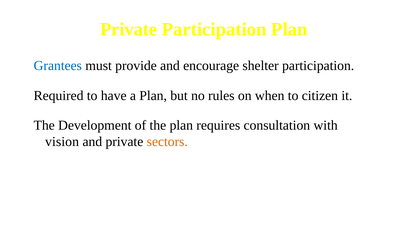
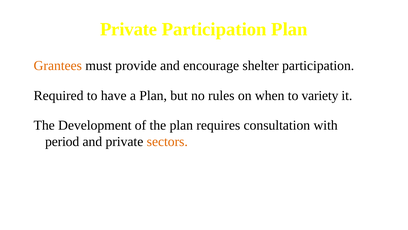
Grantees colour: blue -> orange
citizen: citizen -> variety
vision: vision -> period
